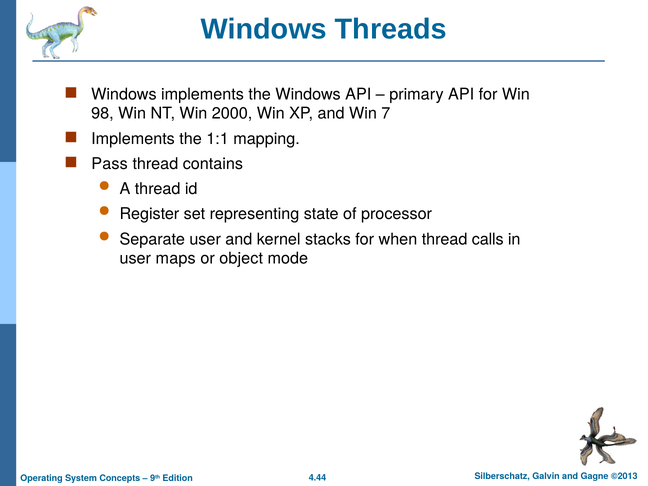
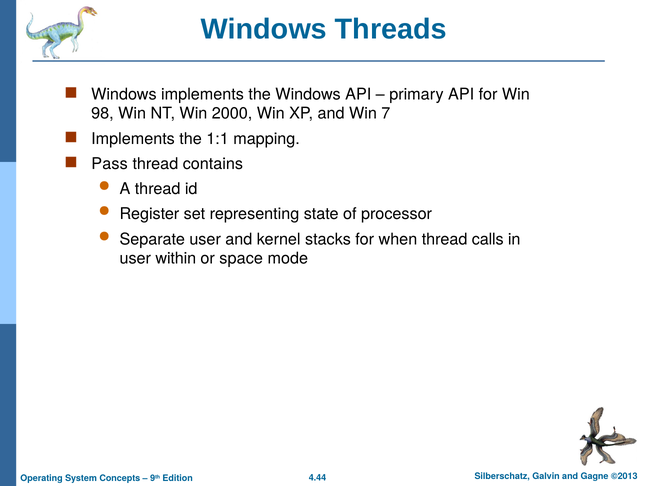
maps: maps -> within
object: object -> space
